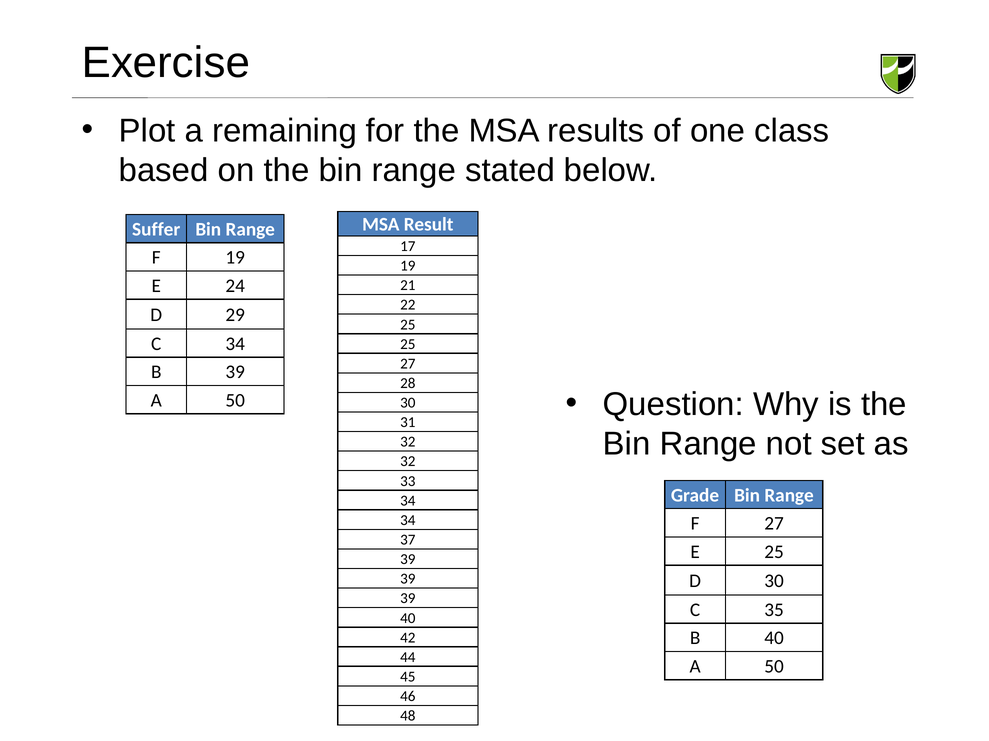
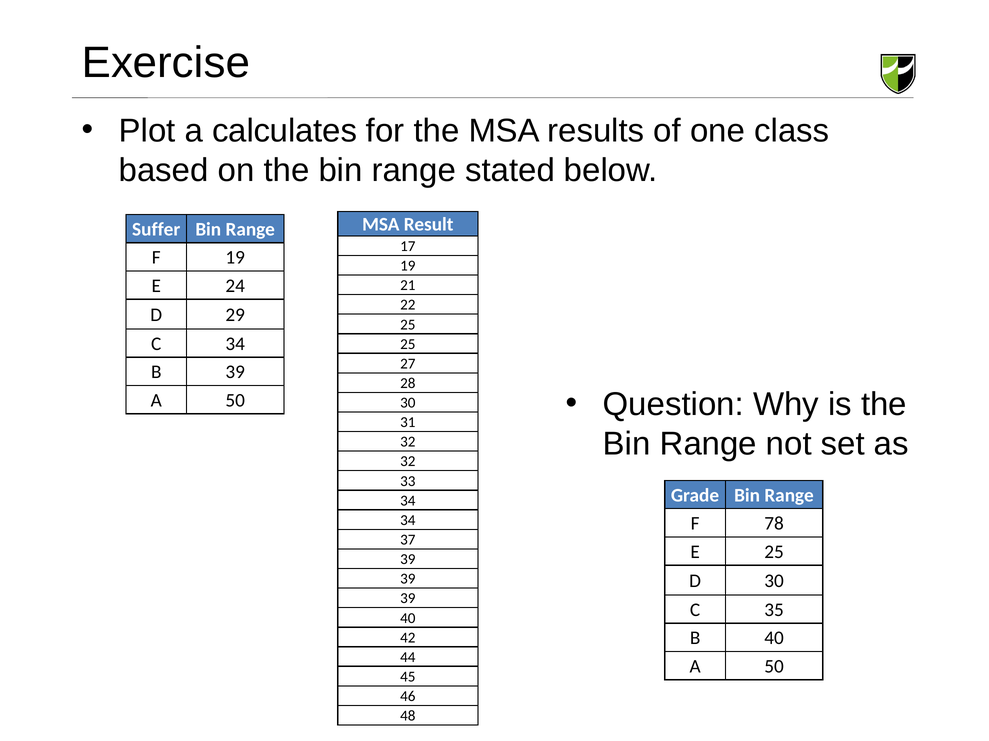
remaining: remaining -> calculates
F 27: 27 -> 78
